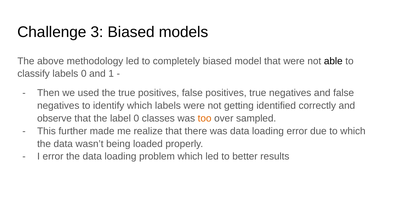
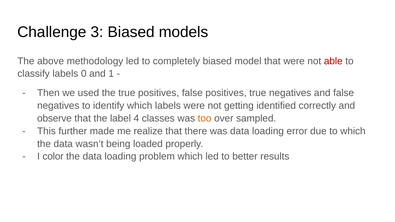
able colour: black -> red
label 0: 0 -> 4
I error: error -> color
